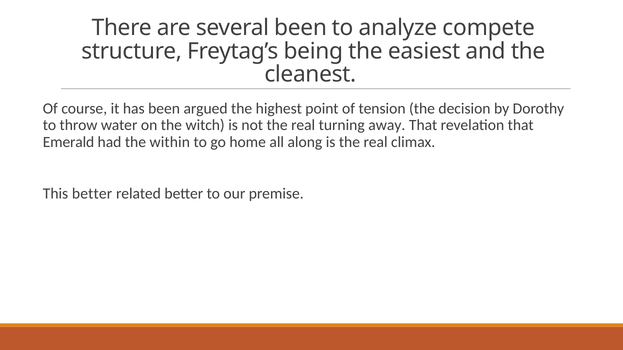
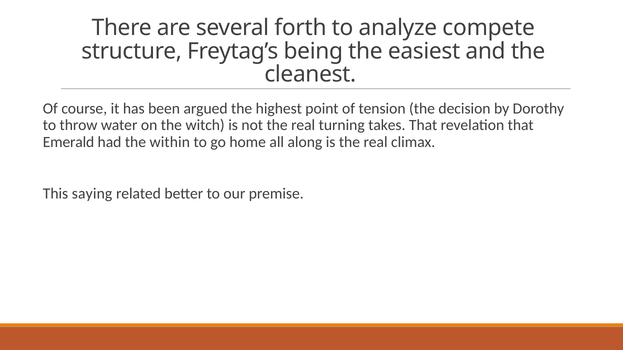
several been: been -> forth
away: away -> takes
This better: better -> saying
